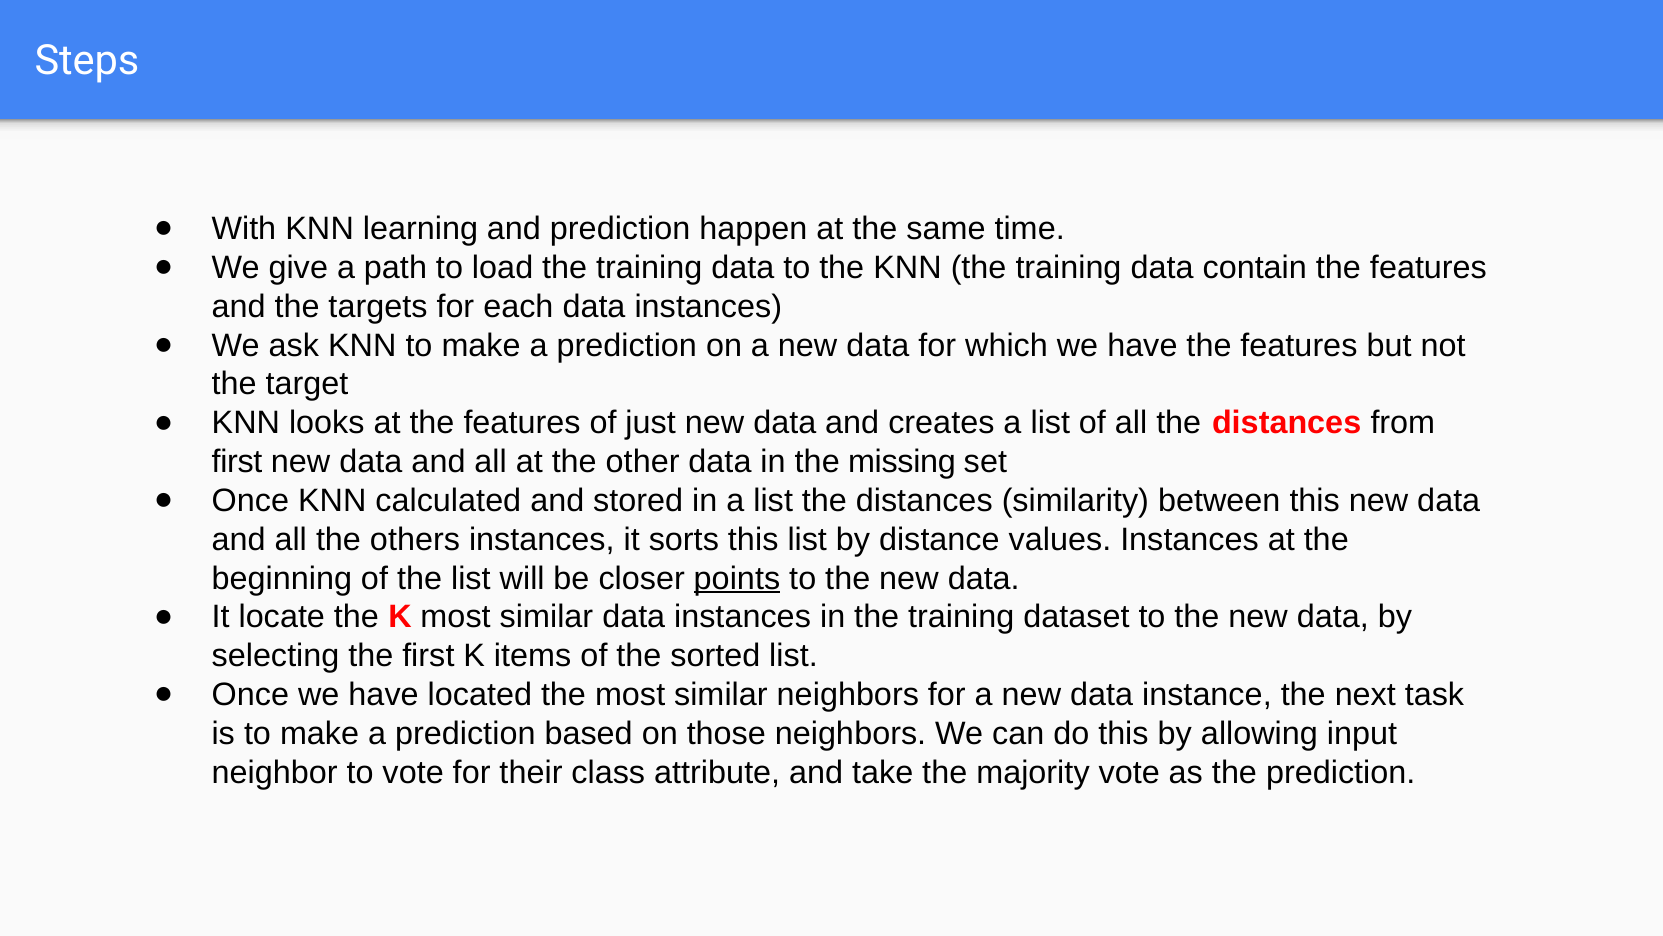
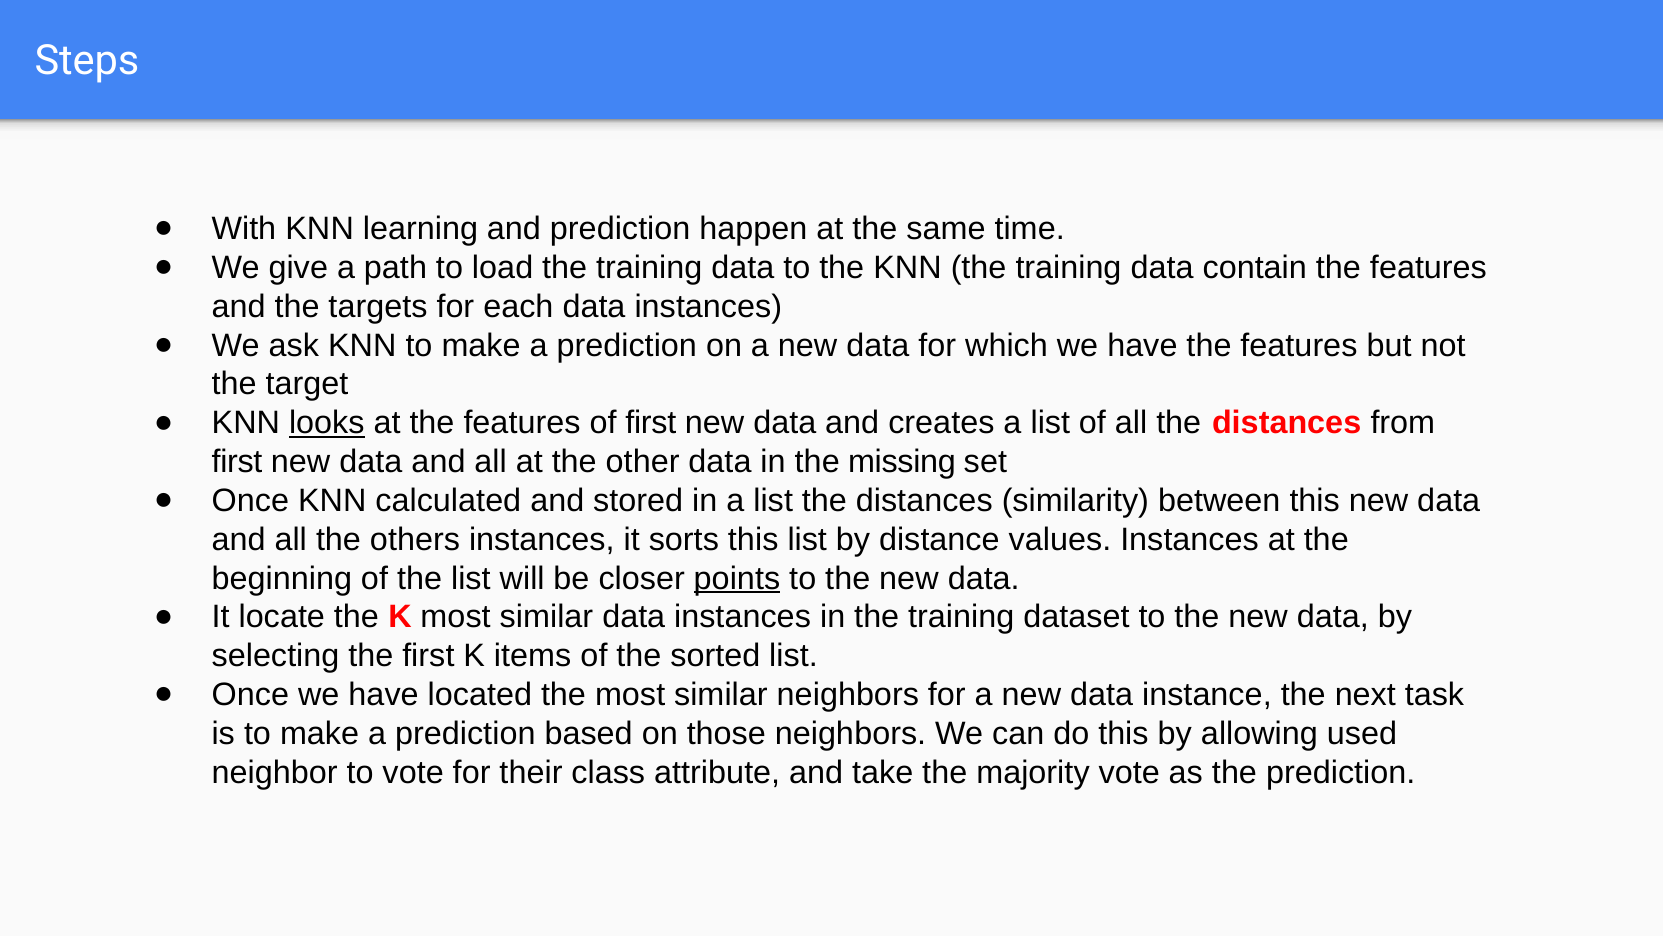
looks underline: none -> present
of just: just -> first
input: input -> used
